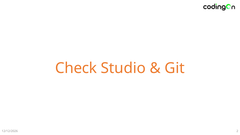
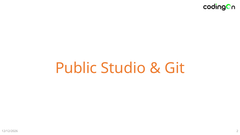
Check: Check -> Public
